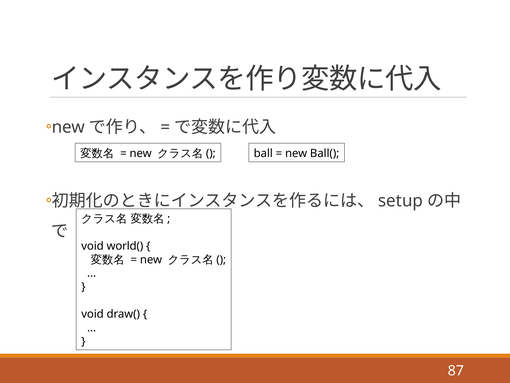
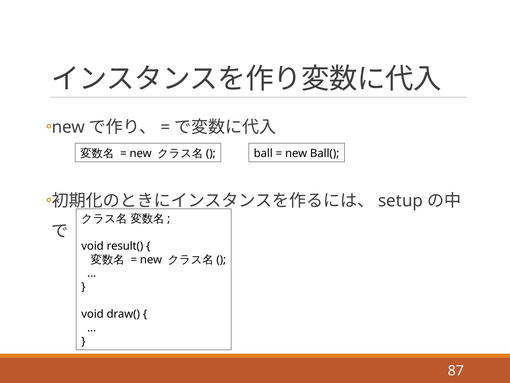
world(: world( -> result(
